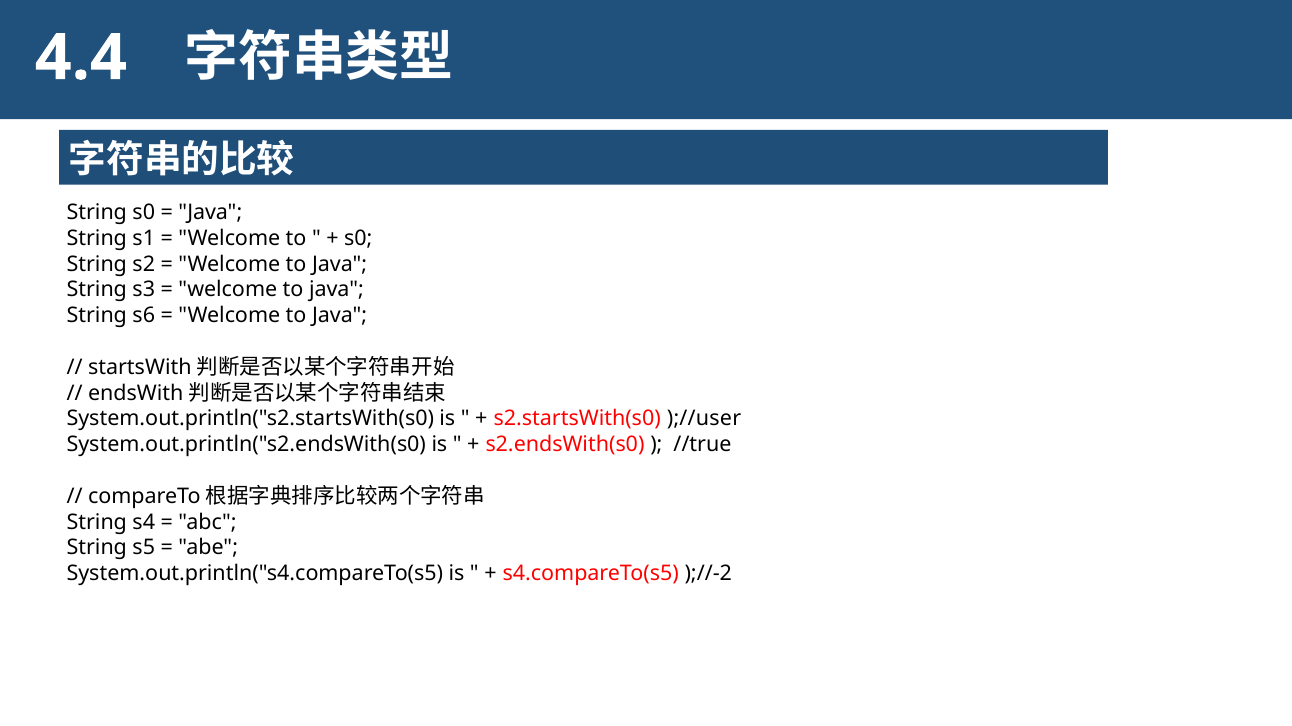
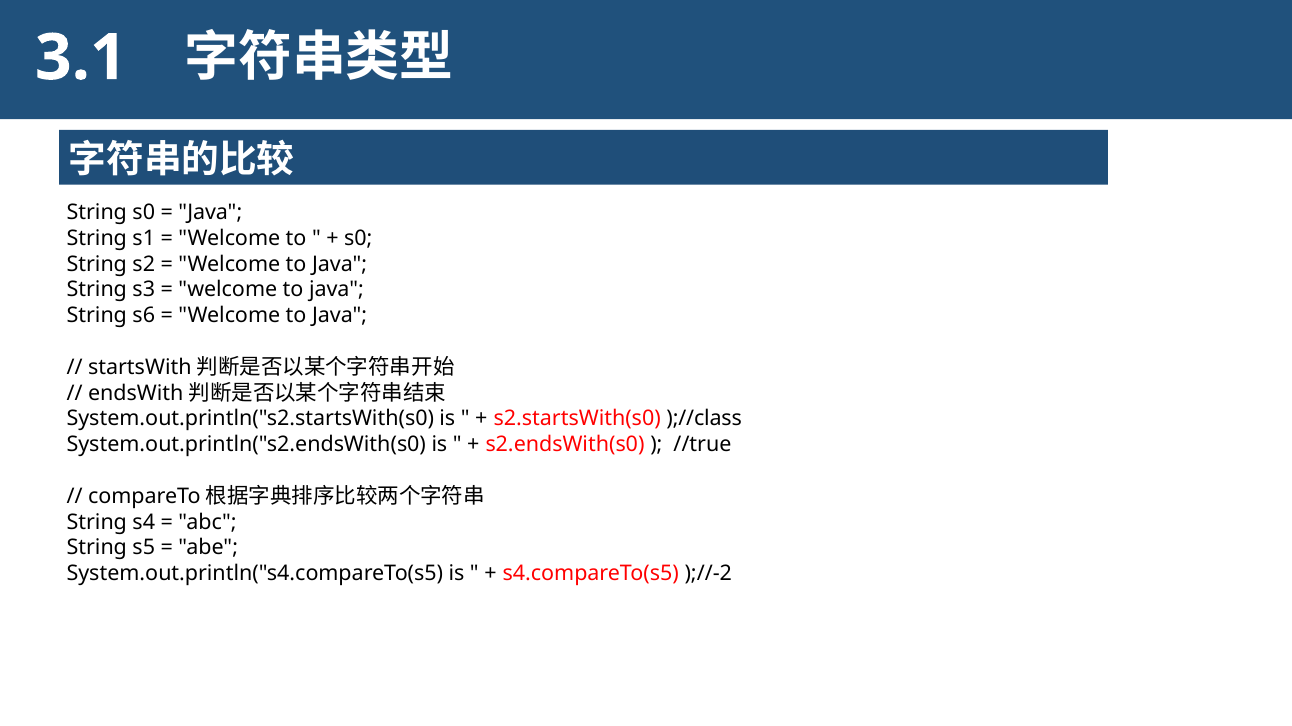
4.4: 4.4 -> 3.1
);//user: );//user -> );//class
